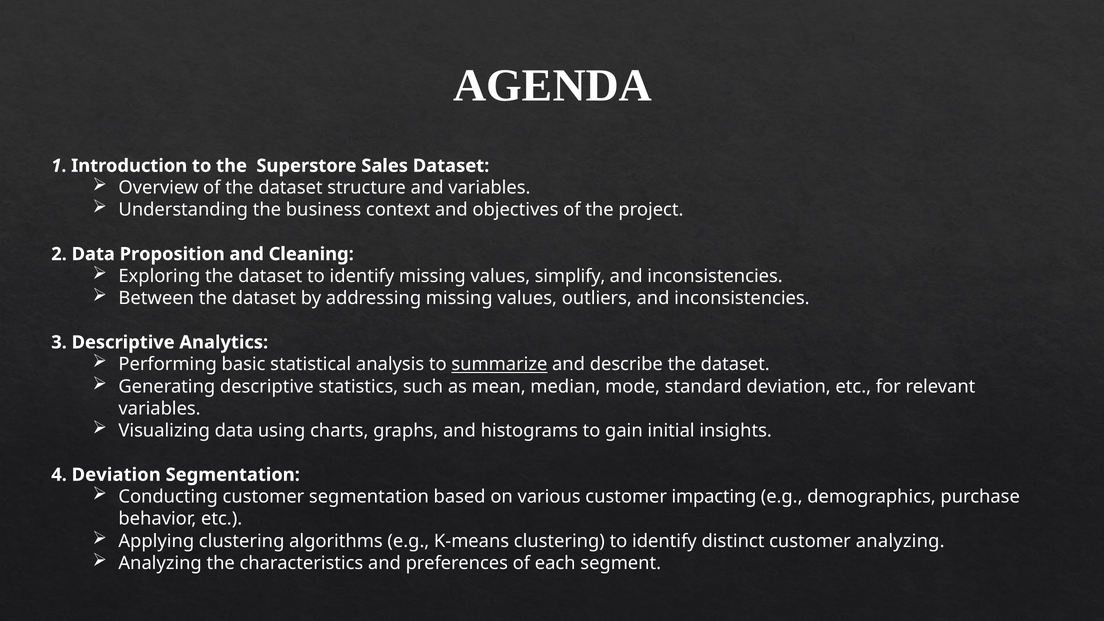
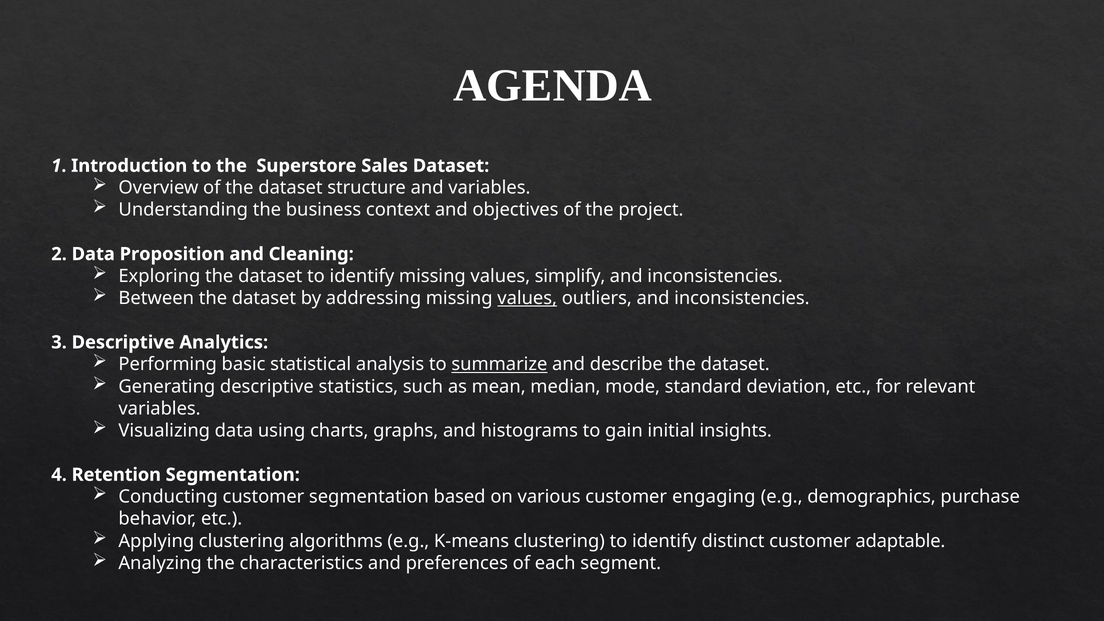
values at (527, 298) underline: none -> present
4 Deviation: Deviation -> Retention
impacting: impacting -> engaging
customer analyzing: analyzing -> adaptable
